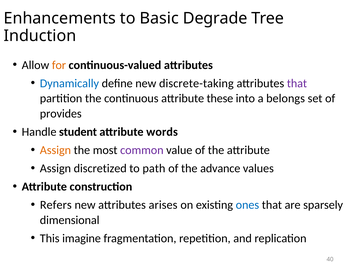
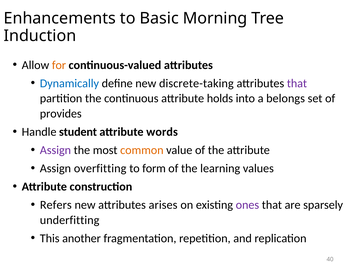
Degrade: Degrade -> Morning
these: these -> holds
Assign at (55, 150) colour: orange -> purple
common colour: purple -> orange
discretized: discretized -> overfitting
path: path -> form
advance: advance -> learning
ones colour: blue -> purple
dimensional: dimensional -> underfitting
imagine: imagine -> another
